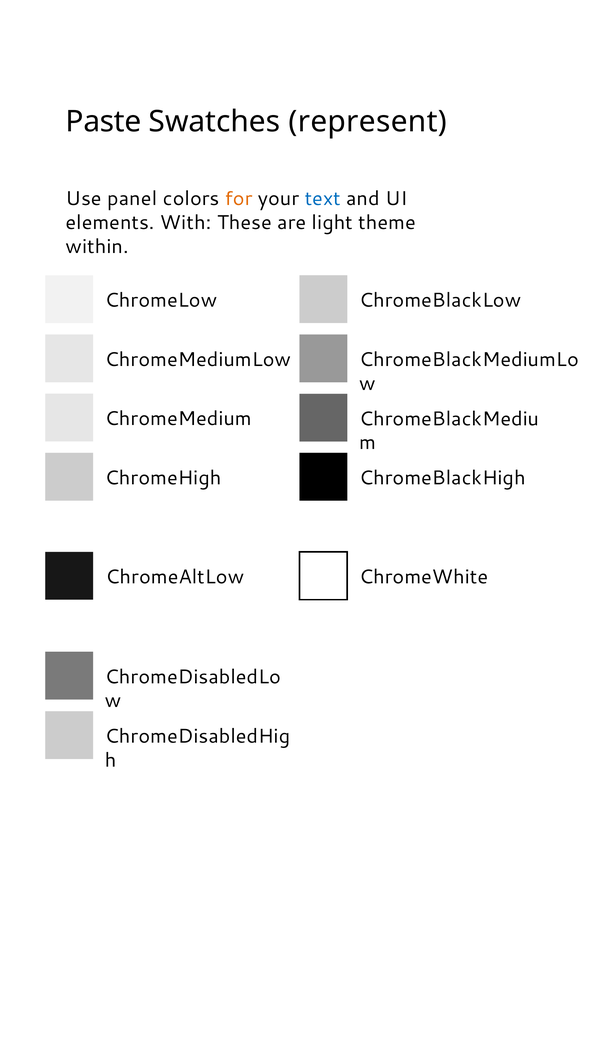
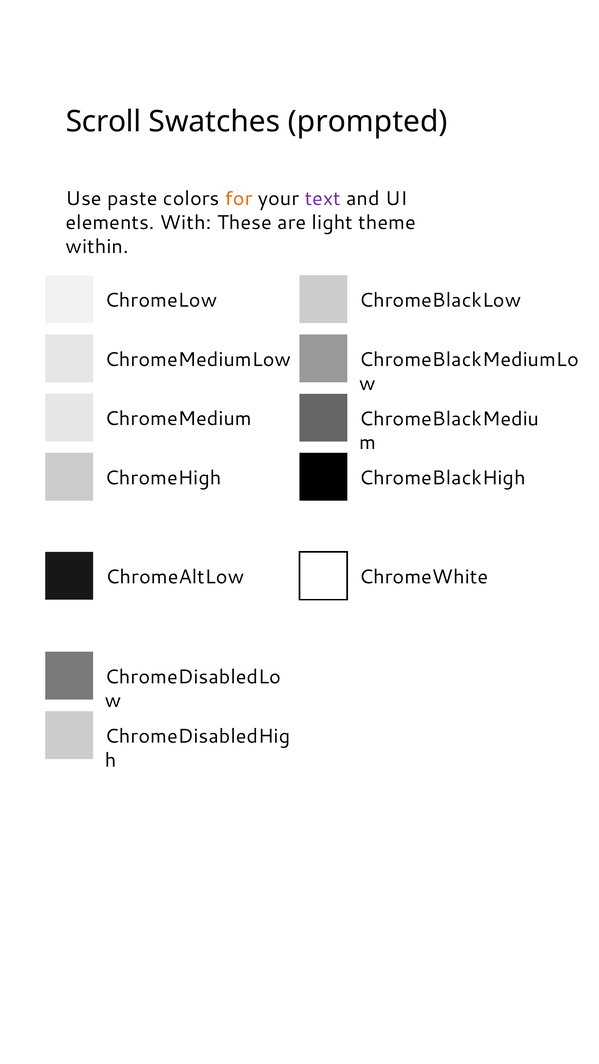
Paste: Paste -> Scroll
represent: represent -> prompted
panel: panel -> paste
text colour: blue -> purple
